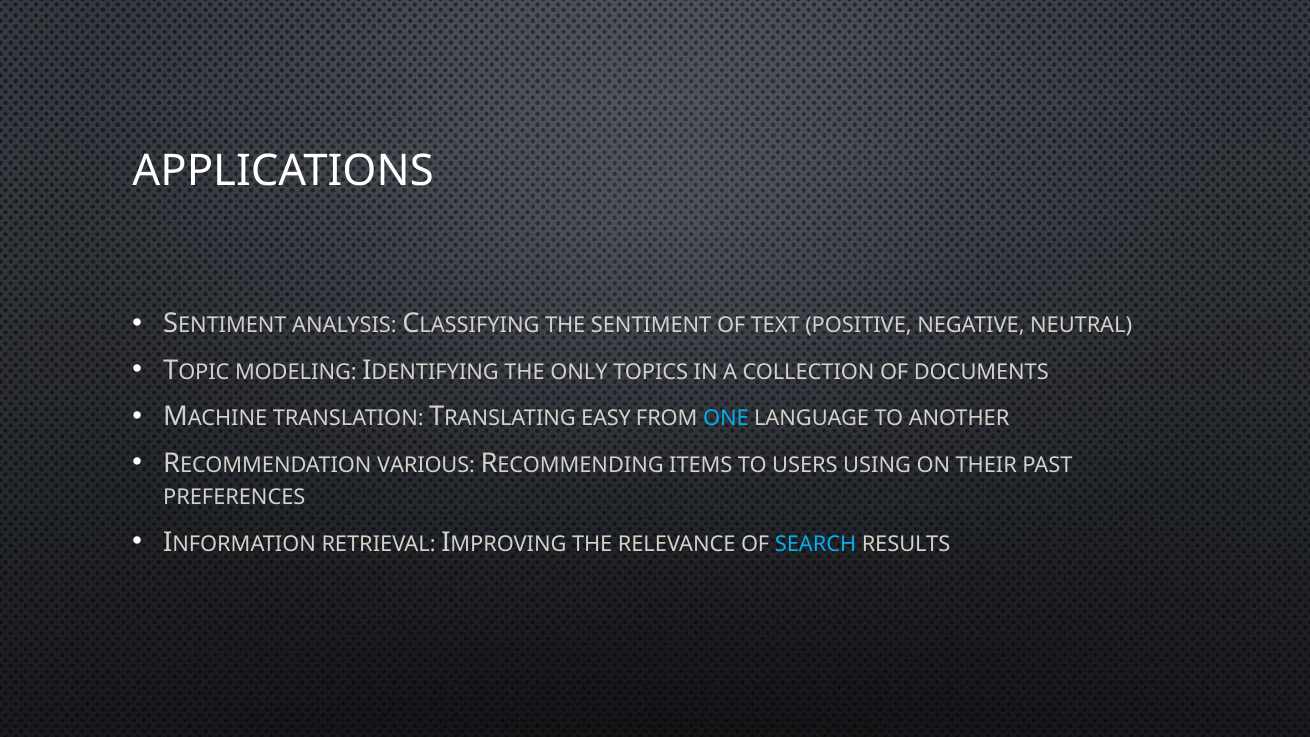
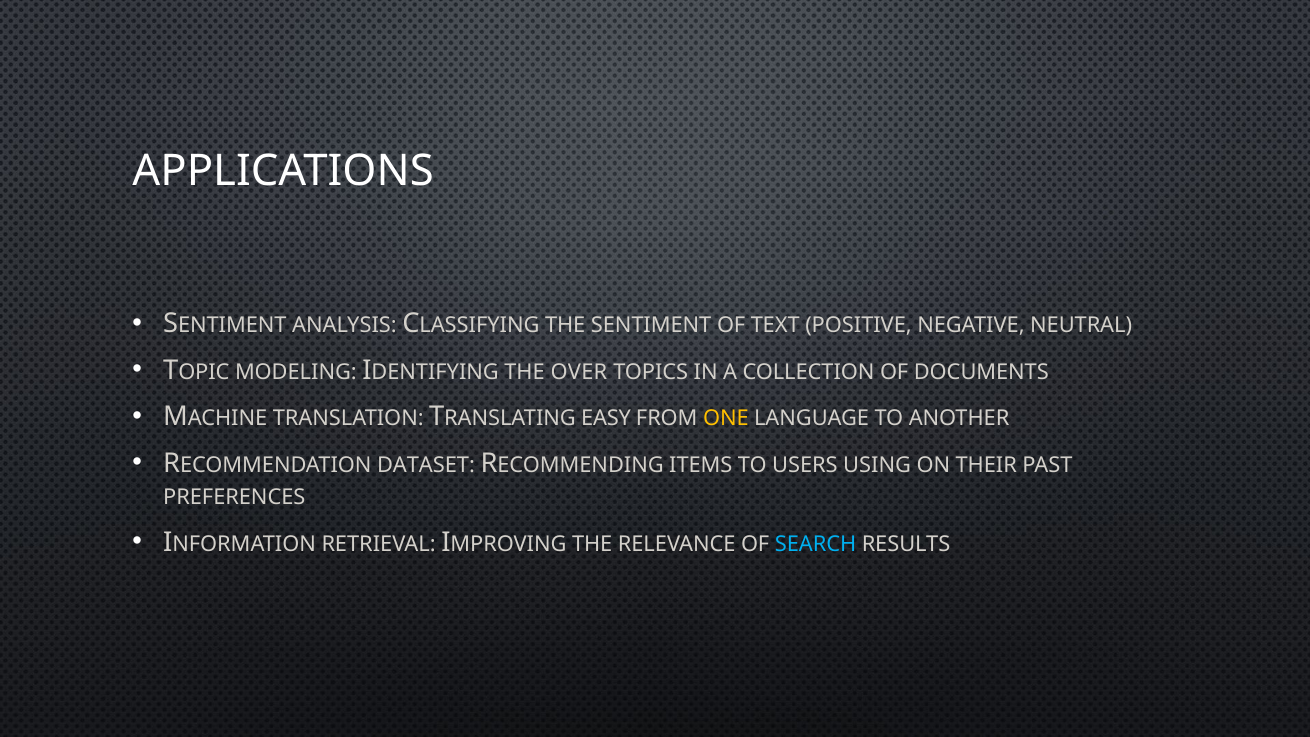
ONLY: ONLY -> OVER
ONE colour: light blue -> yellow
VARIOUS: VARIOUS -> DATASET
